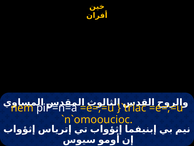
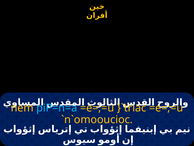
piP=n=a colour: white -> light blue
